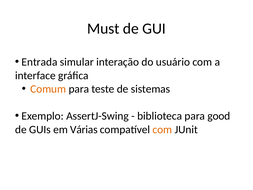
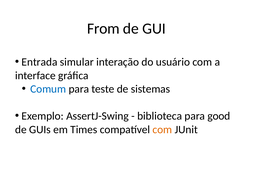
Must: Must -> From
Comum colour: orange -> blue
Várias: Várias -> Times
